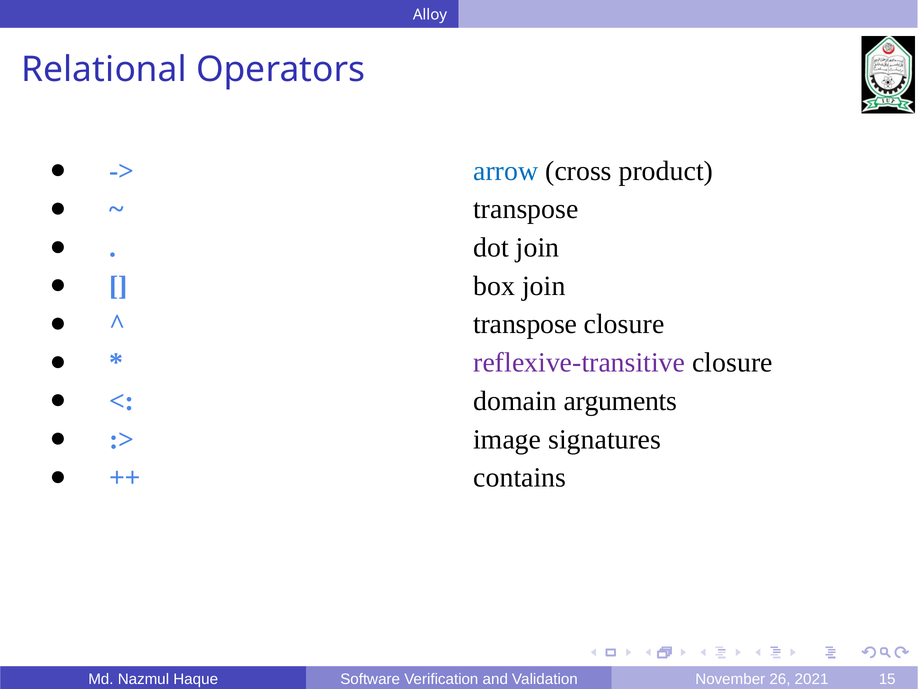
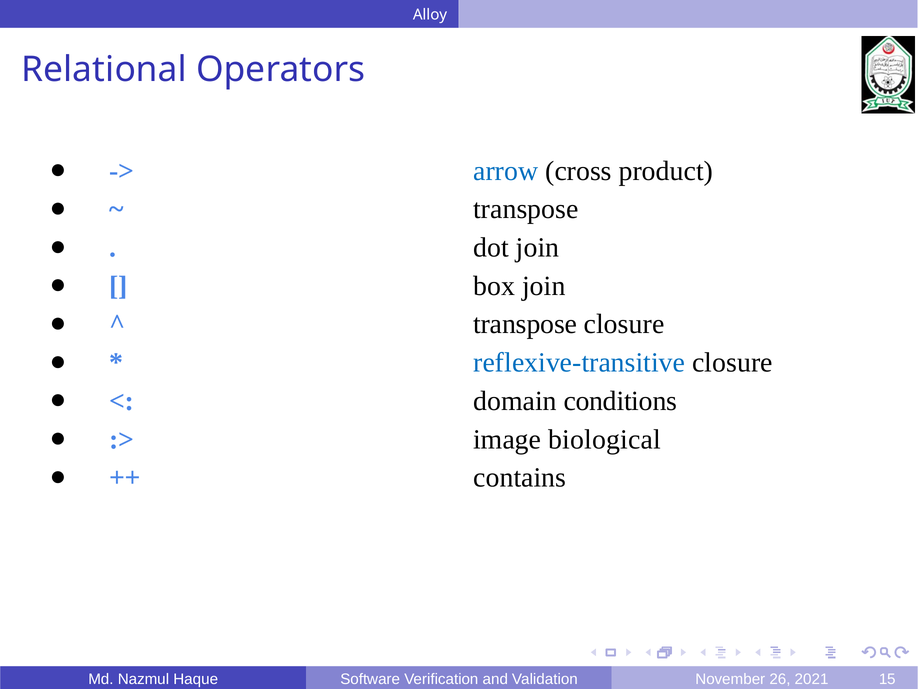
reflexive-transitive colour: purple -> blue
arguments: arguments -> conditions
signatures: signatures -> biological
